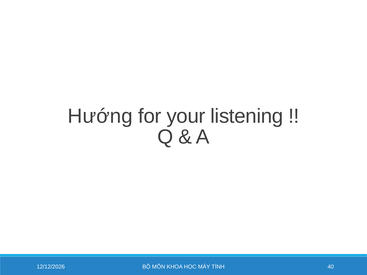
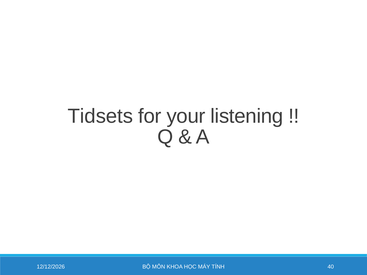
Hướng: Hướng -> Tidsets
